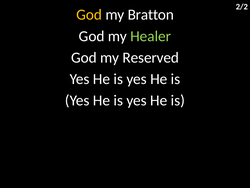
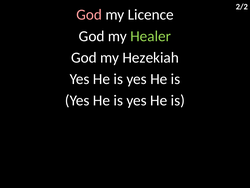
God at (89, 15) colour: yellow -> pink
Bratton: Bratton -> Licence
Reserved: Reserved -> Hezekiah
